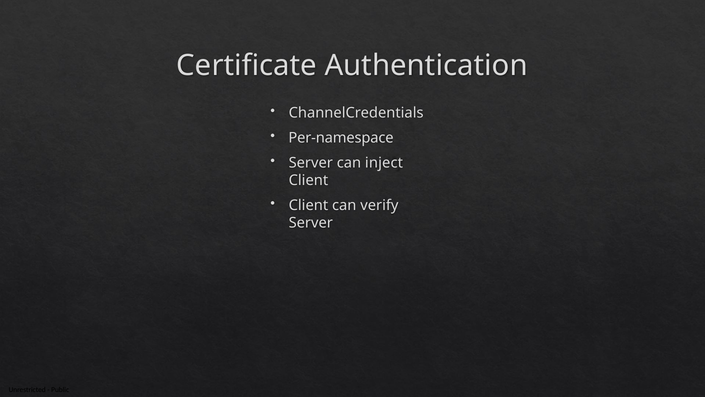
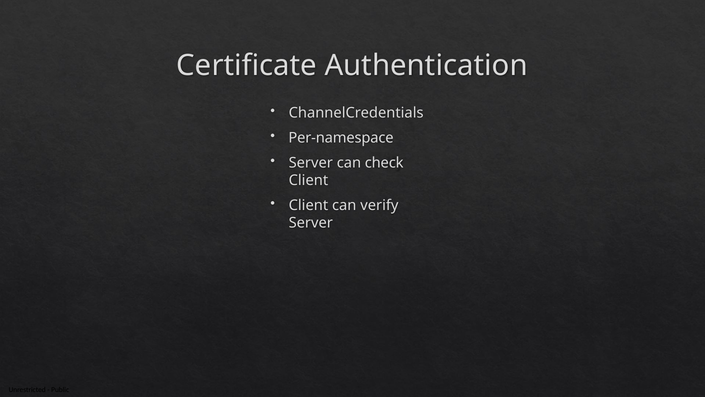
inject: inject -> check
